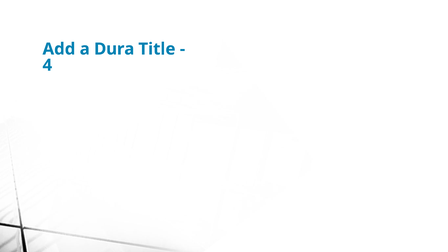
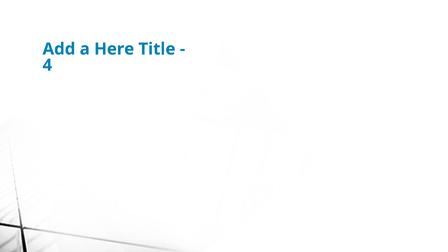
Dura: Dura -> Here
